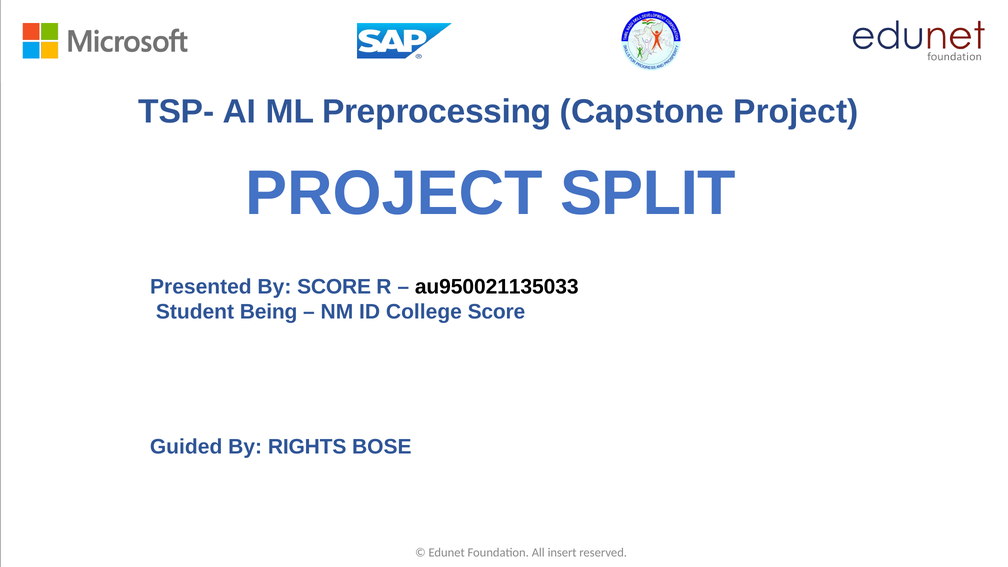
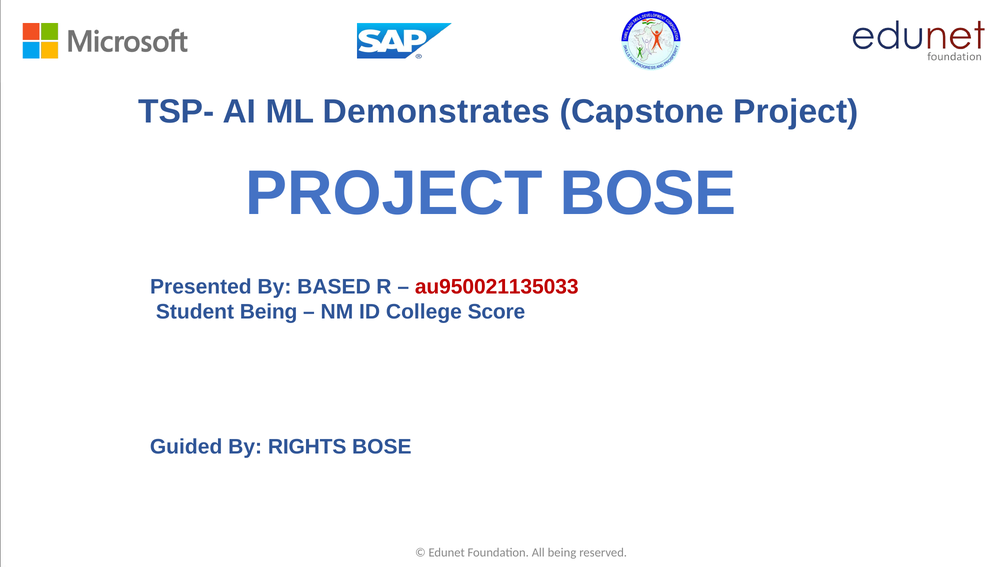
Preprocessing: Preprocessing -> Demonstrates
PROJECT SPLIT: SPLIT -> BOSE
By SCORE: SCORE -> BASED
au950021135033 colour: black -> red
All insert: insert -> being
